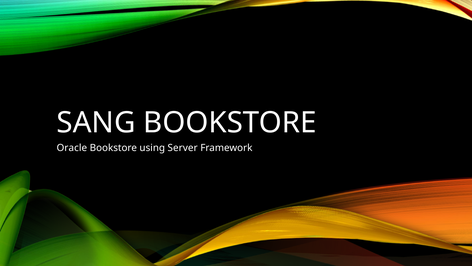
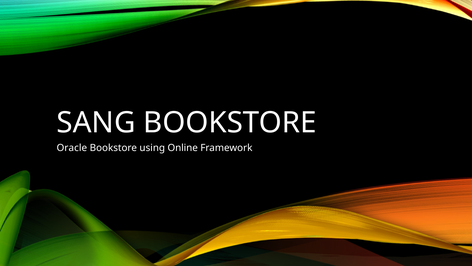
Server: Server -> Online
